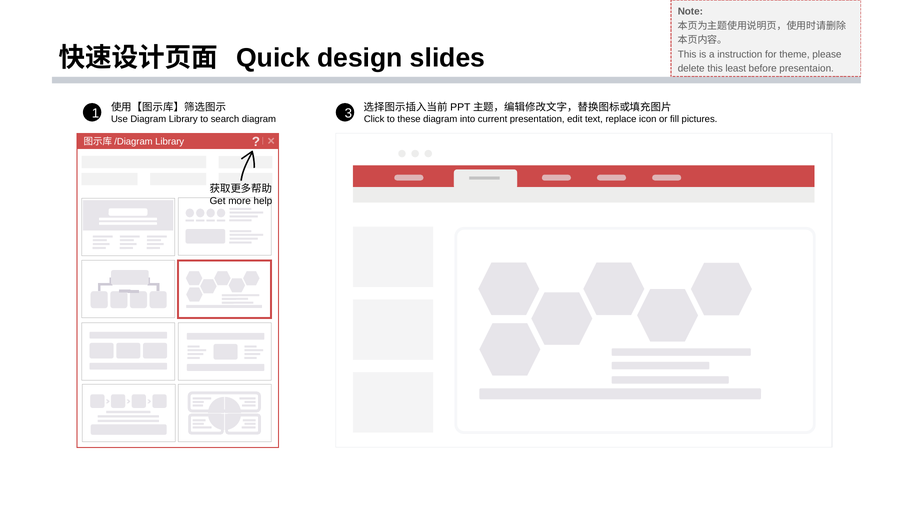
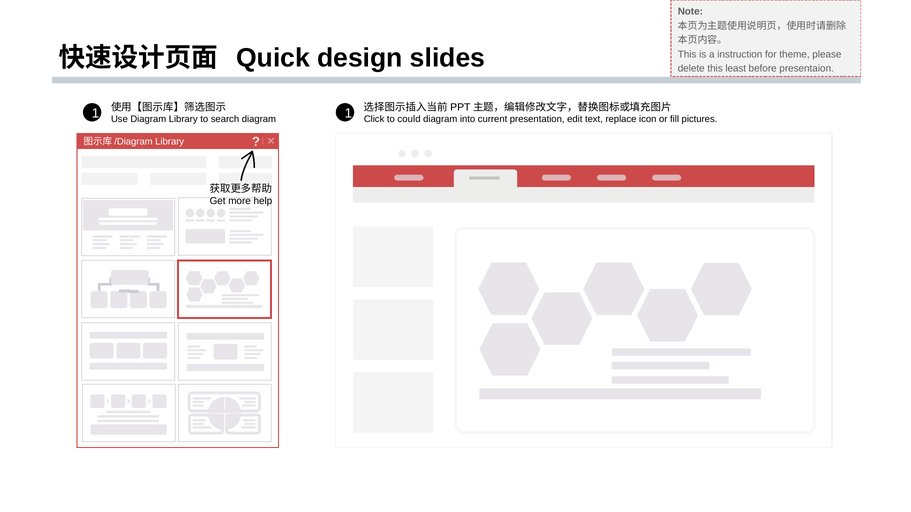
1 3: 3 -> 1
these: these -> could
